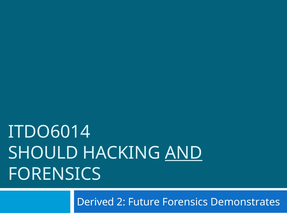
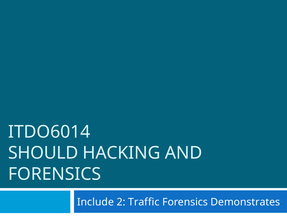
AND underline: present -> none
Derived: Derived -> Include
Future: Future -> Traffic
